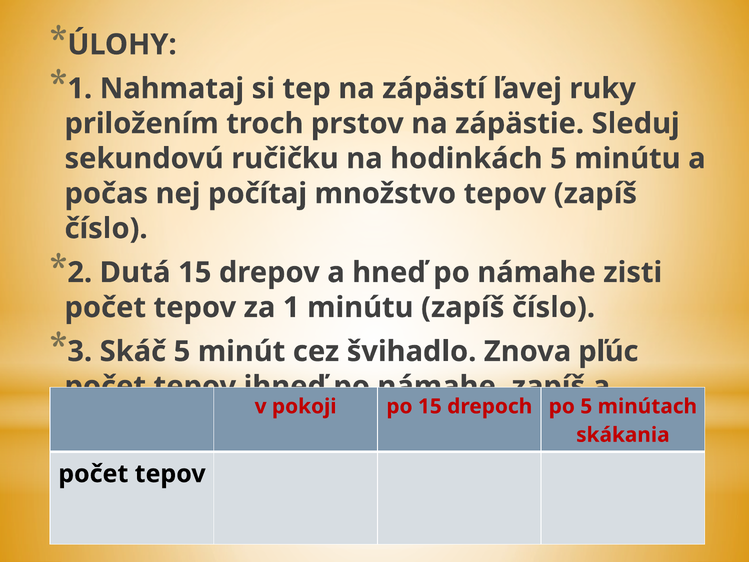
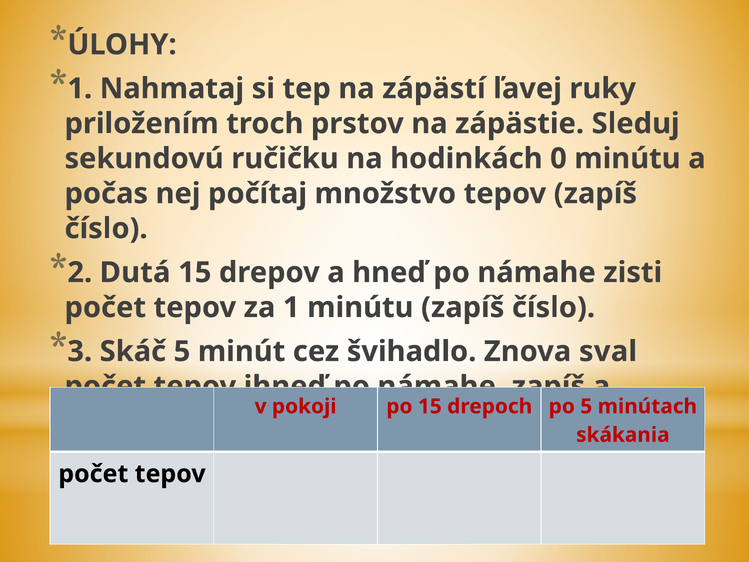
hodinkách 5: 5 -> 0
pľúc: pľúc -> sval
